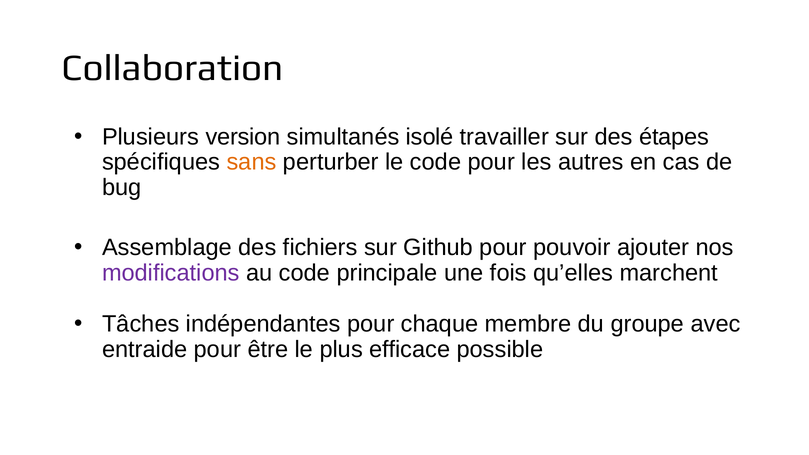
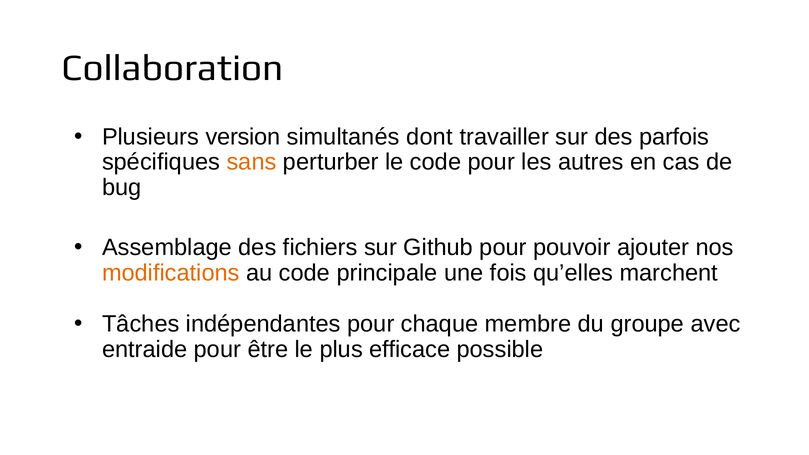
isolé: isolé -> dont
étapes: étapes -> parfois
modifications colour: purple -> orange
